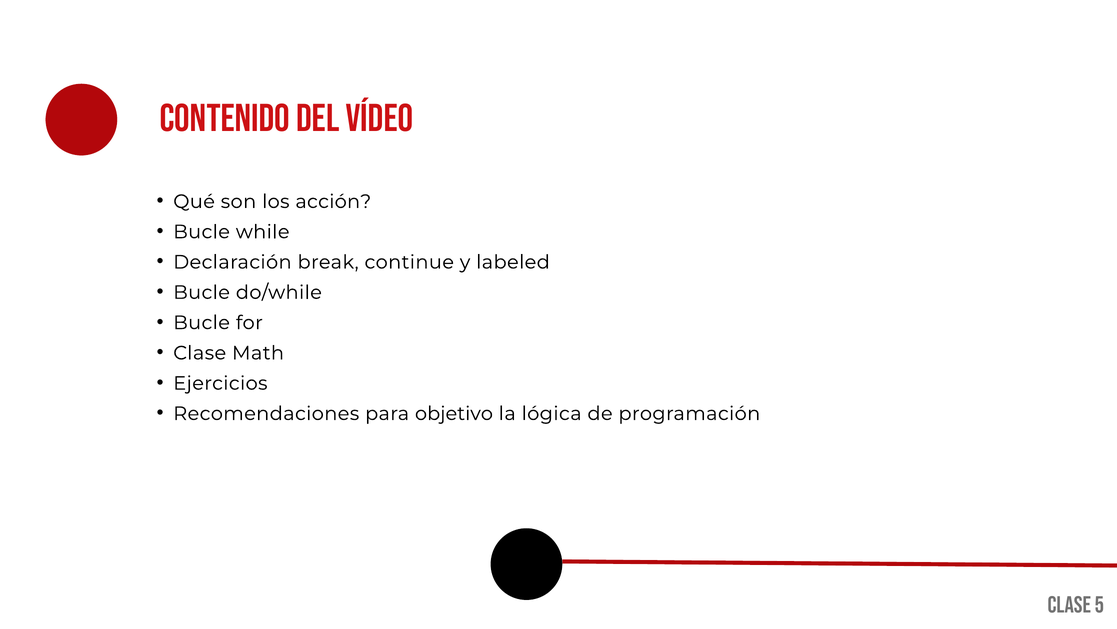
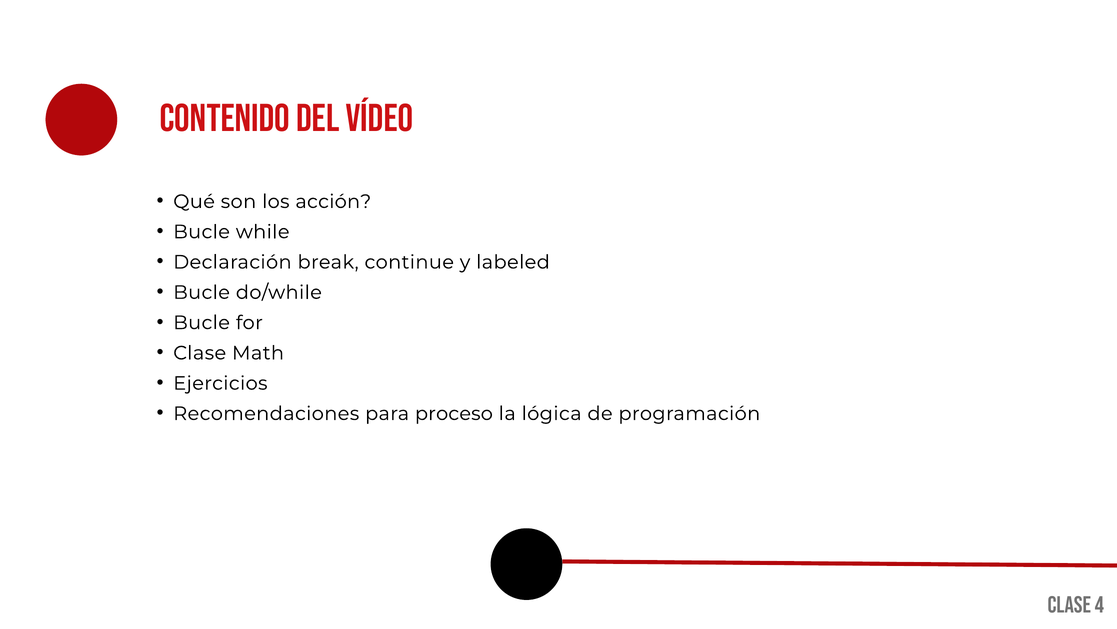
objetivo: objetivo -> proceso
5: 5 -> 4
